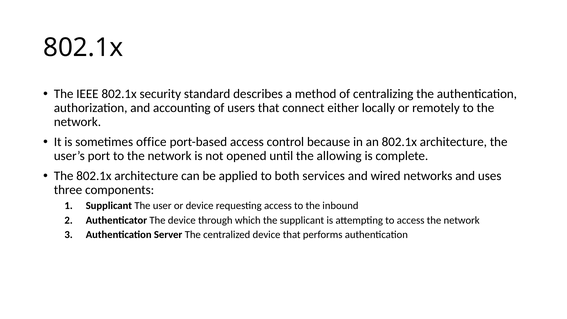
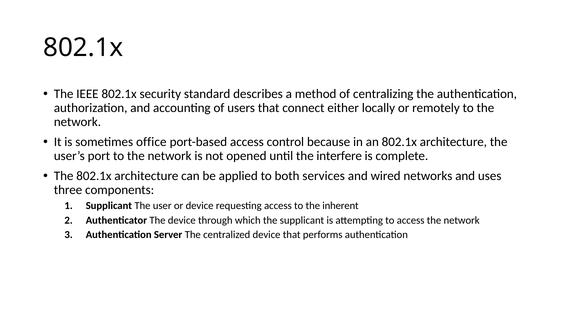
allowing: allowing -> interfere
inbound: inbound -> inherent
